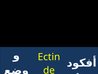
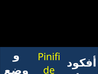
Ectin: Ectin -> Pinifi
